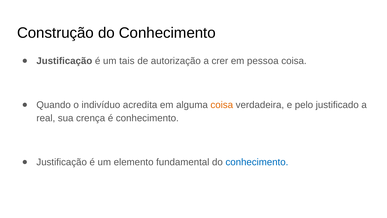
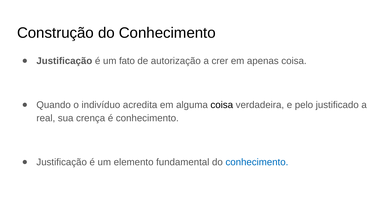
tais: tais -> fato
pessoa: pessoa -> apenas
coisa at (222, 105) colour: orange -> black
